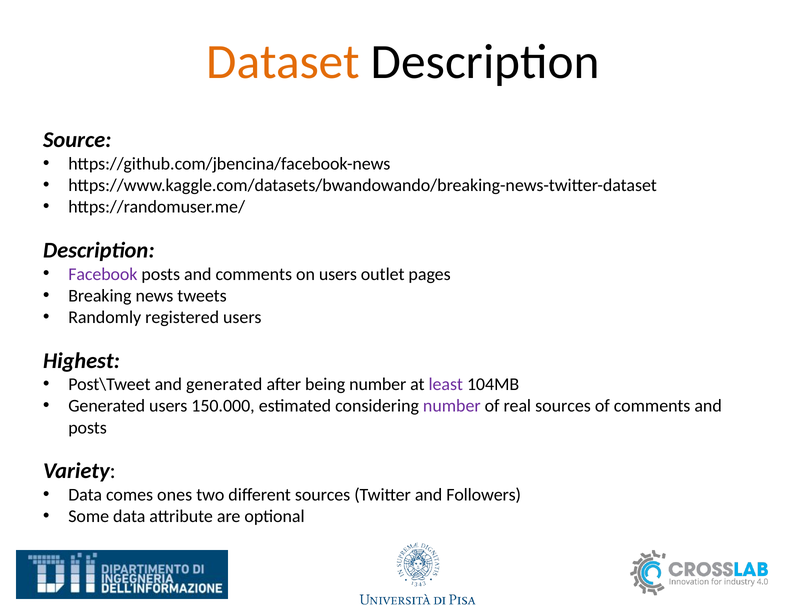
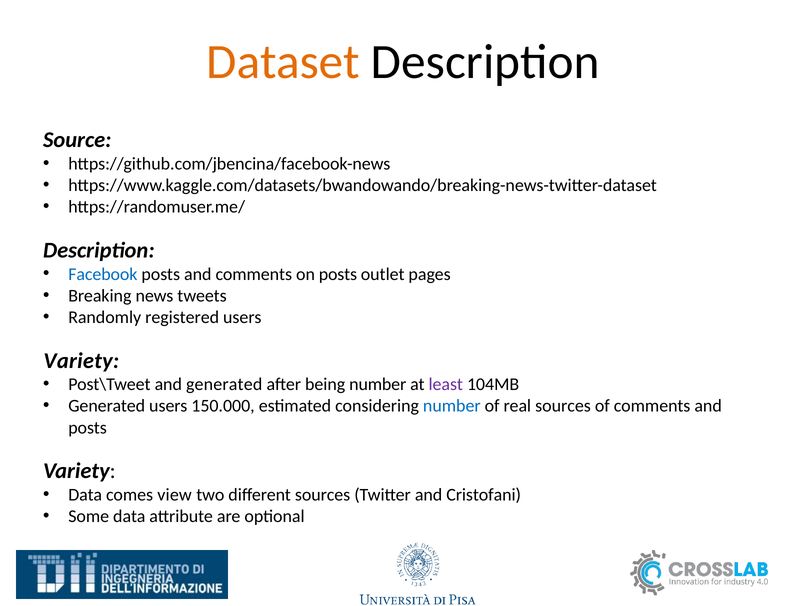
Facebook colour: purple -> blue
on users: users -> posts
Highest at (81, 361): Highest -> Variety
number at (452, 406) colour: purple -> blue
ones: ones -> view
Followers: Followers -> Cristofani
